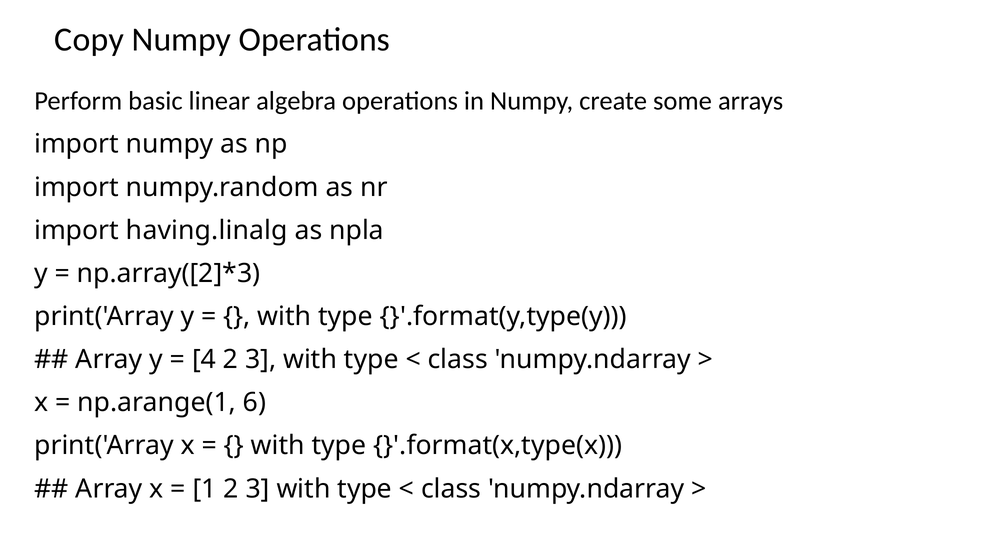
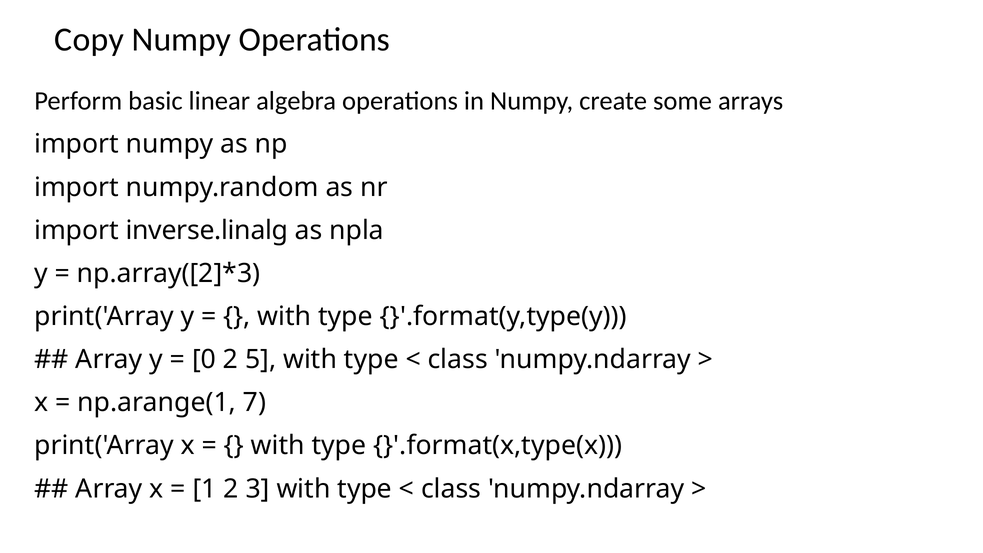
having.linalg: having.linalg -> inverse.linalg
4: 4 -> 0
3 at (261, 359): 3 -> 5
6: 6 -> 7
